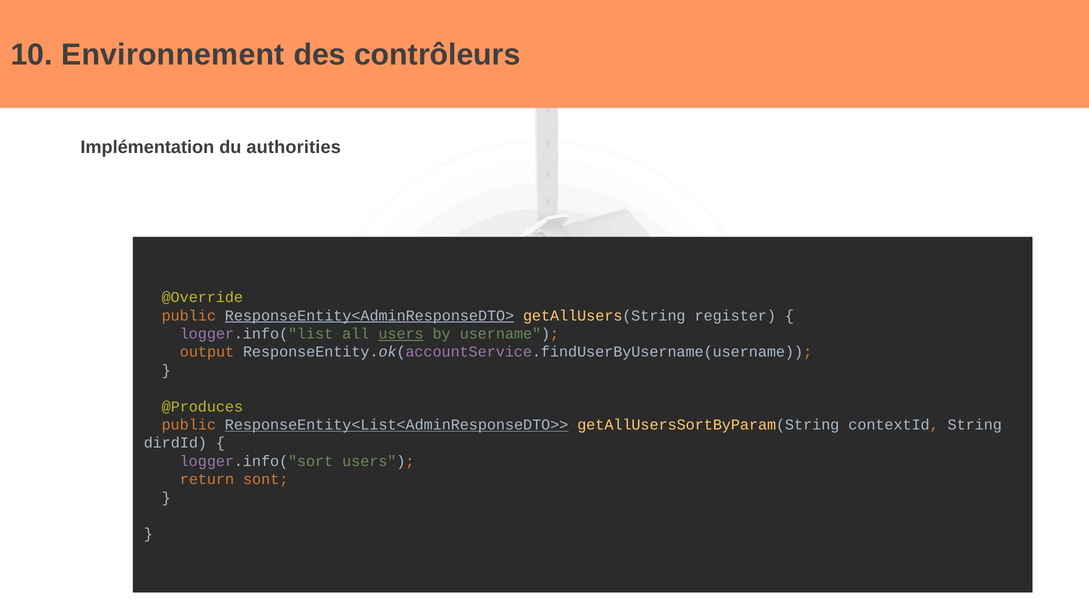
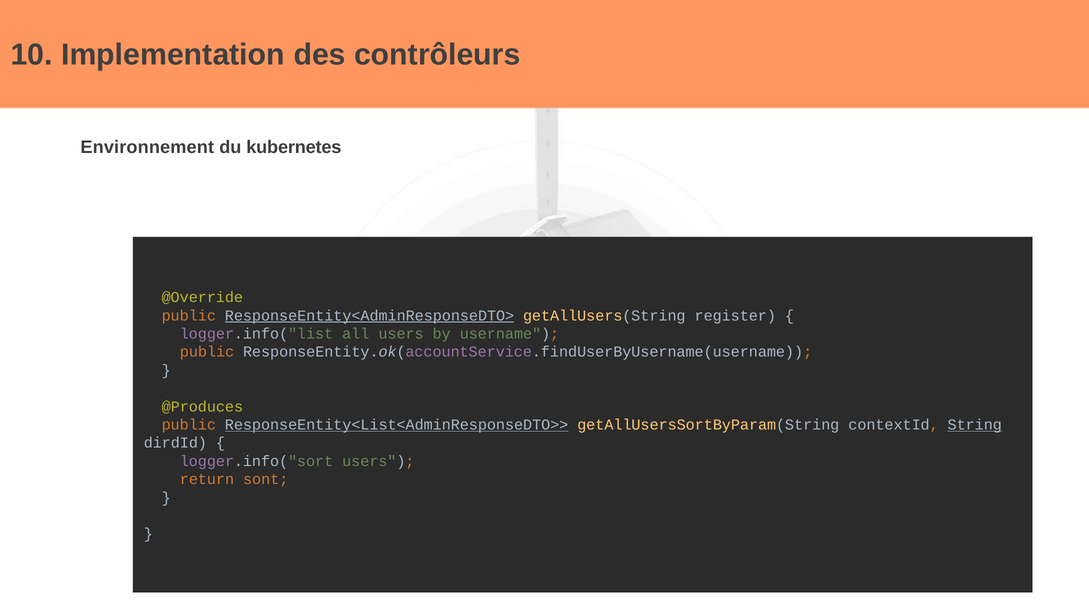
Environnement: Environnement -> Implementation
Implémentation: Implémentation -> Environnement
authorities: authorities -> kubernetes
users at (401, 334) underline: present -> none
output at (207, 352): output -> public
String underline: none -> present
